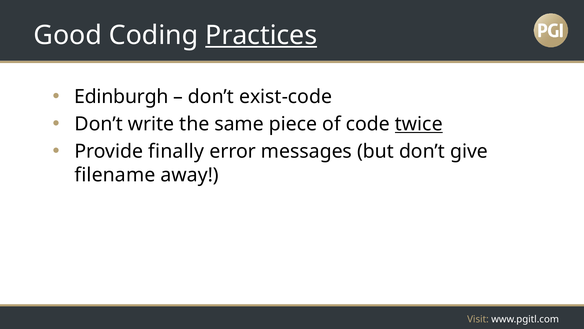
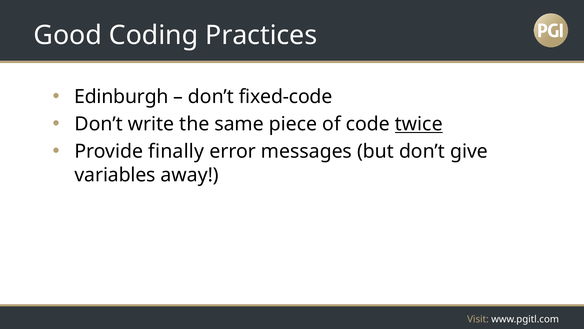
Practices underline: present -> none
exist-code: exist-code -> fixed-code
filename: filename -> variables
